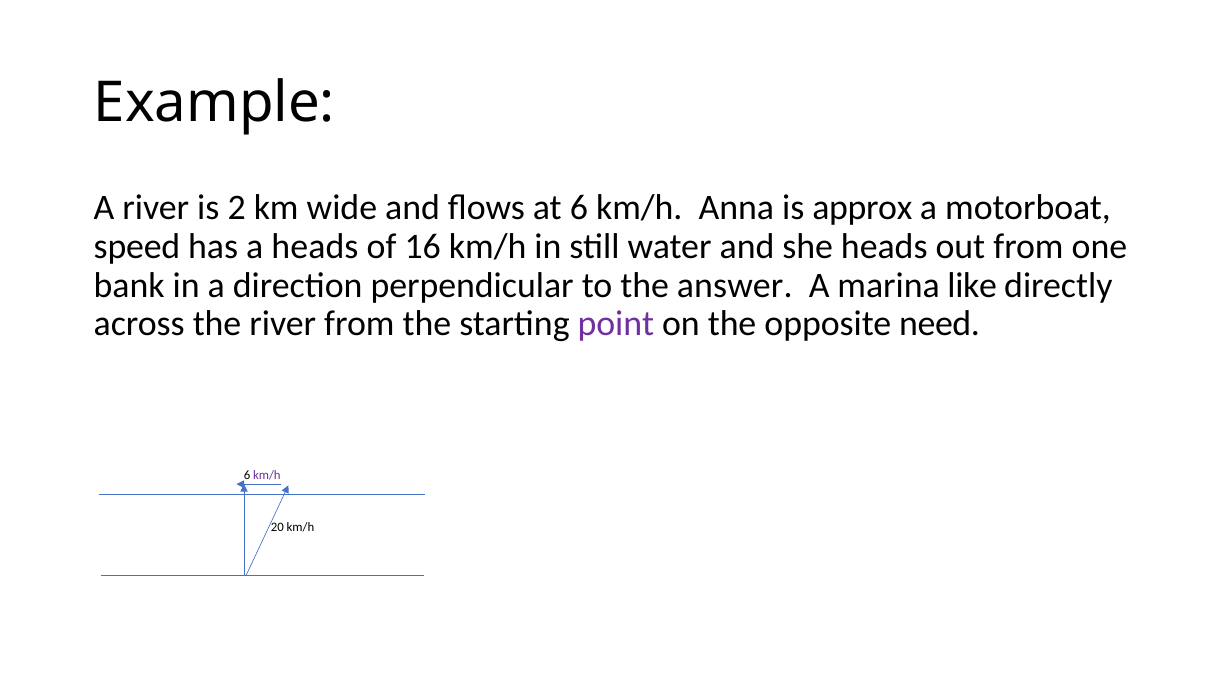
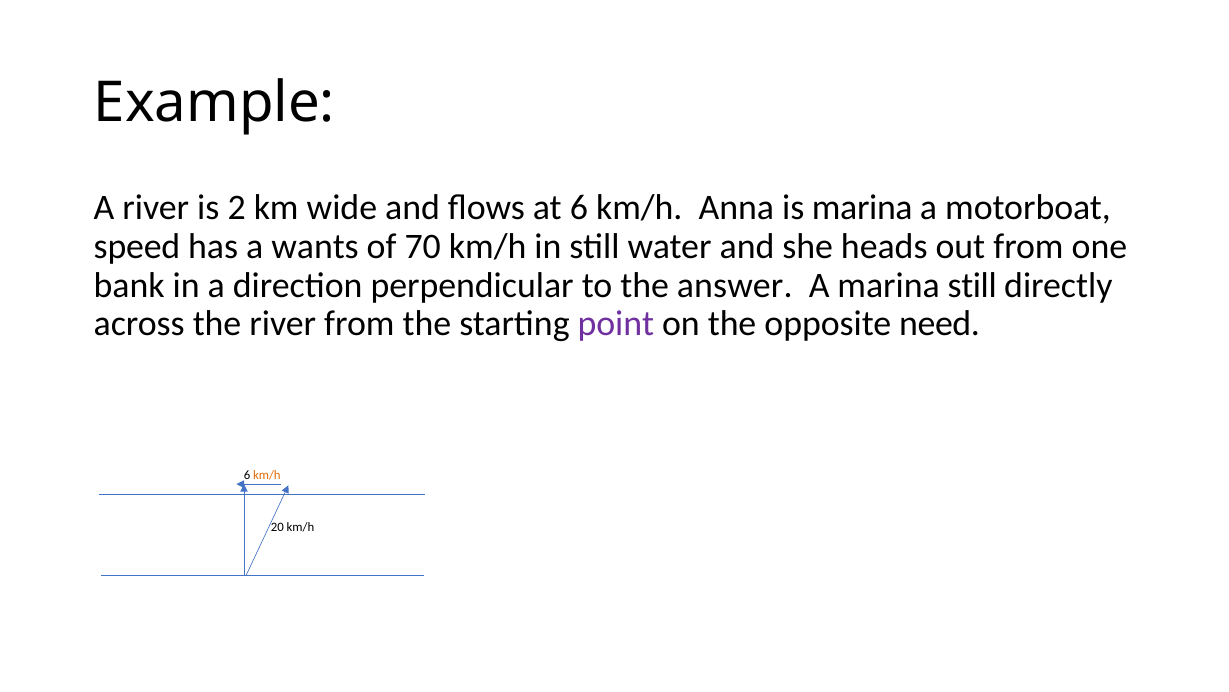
is approx: approx -> marina
a heads: heads -> wants
16: 16 -> 70
marina like: like -> still
km/h at (267, 475) colour: purple -> orange
